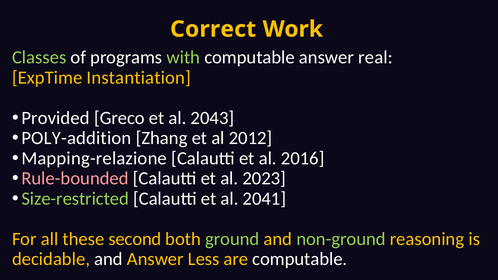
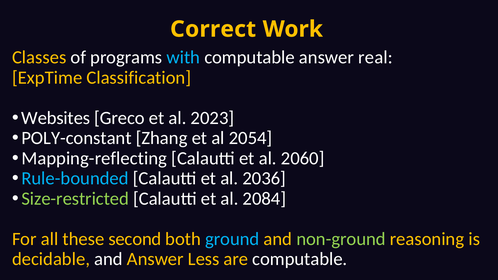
Classes colour: light green -> yellow
with colour: light green -> light blue
Instantiation: Instantiation -> Classification
Provided: Provided -> Websites
2043: 2043 -> 2023
POLY-addition: POLY-addition -> POLY-constant
2012: 2012 -> 2054
Mapping-relazione: Mapping-relazione -> Mapping-reflecting
2016: 2016 -> 2060
Rule-bounded colour: pink -> light blue
2023: 2023 -> 2036
2041: 2041 -> 2084
ground colour: light green -> light blue
